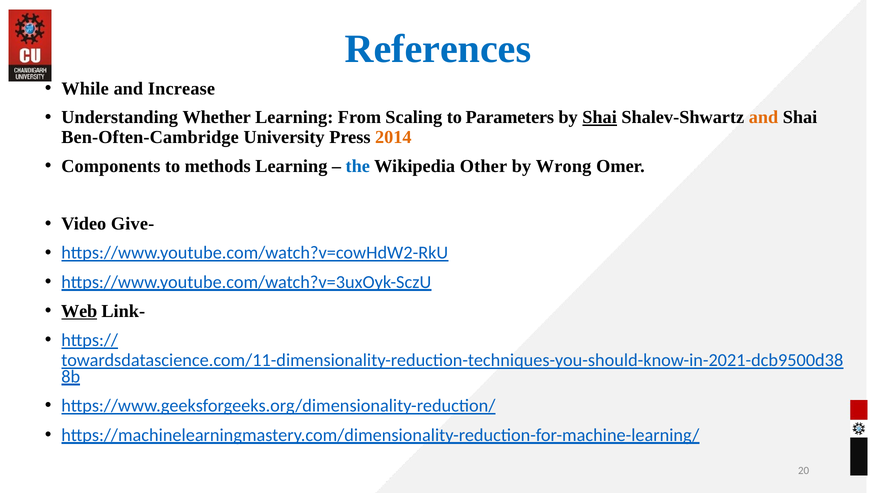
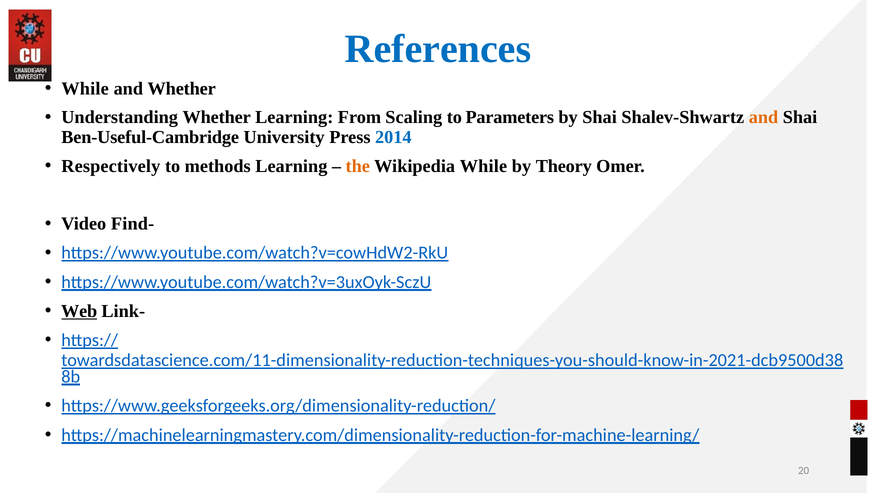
and Increase: Increase -> Whether
Shai at (600, 117) underline: present -> none
Ben-Often-Cambridge: Ben-Often-Cambridge -> Ben-Useful-Cambridge
2014 colour: orange -> blue
Components: Components -> Respectively
the colour: blue -> orange
Wikipedia Other: Other -> While
Wrong: Wrong -> Theory
Give-: Give- -> Find-
